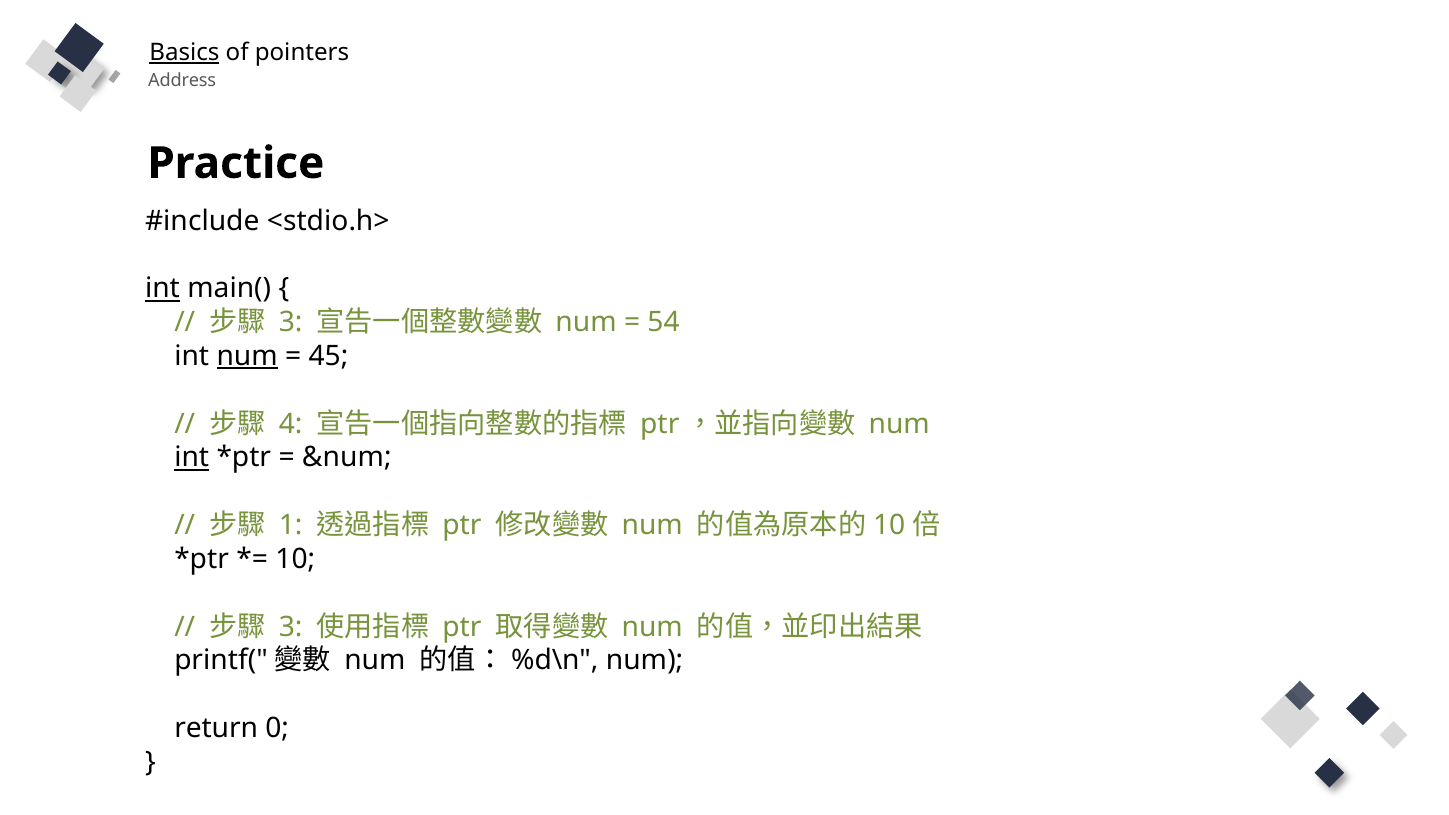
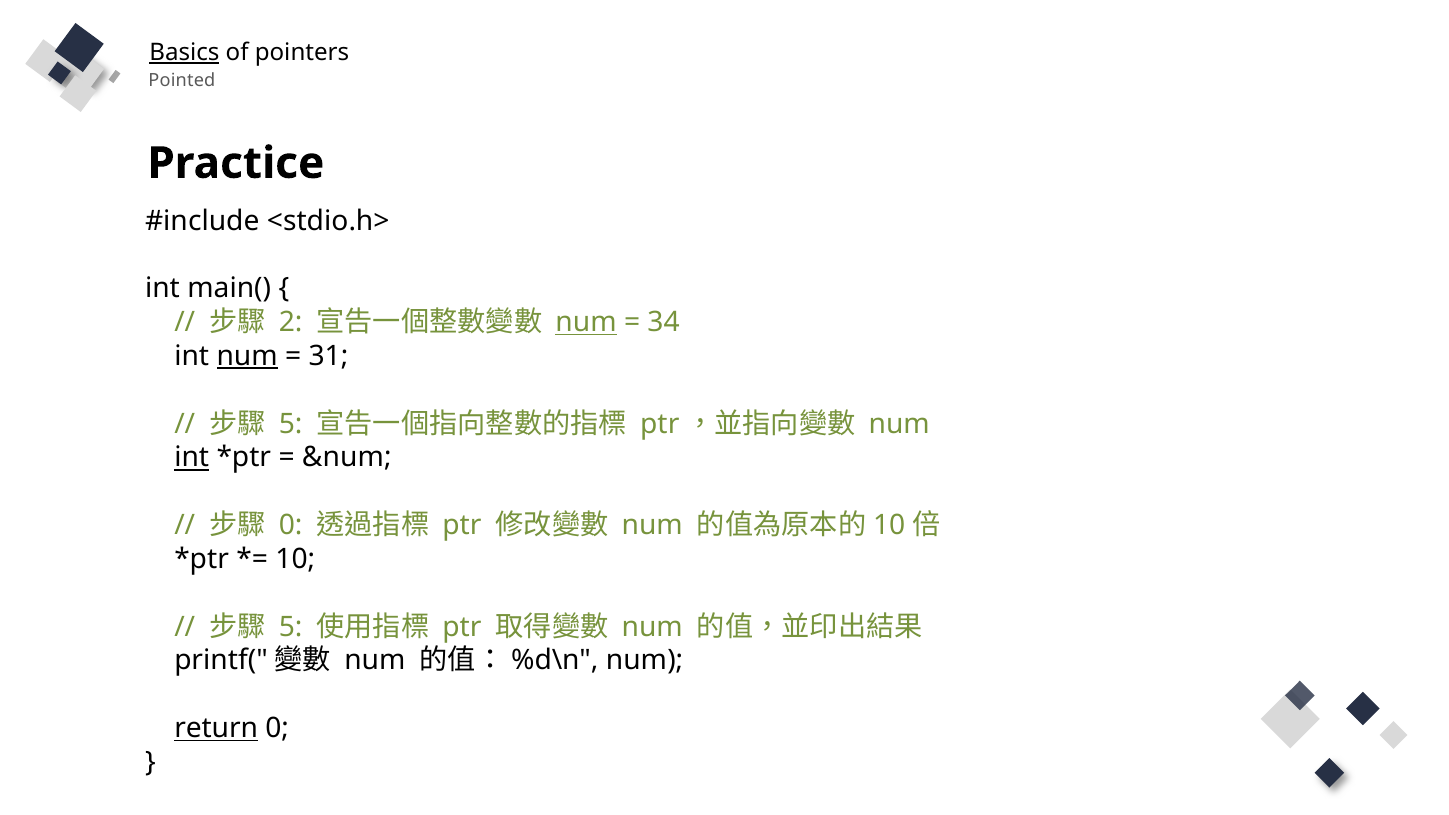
Address: Address -> Pointed
int at (162, 289) underline: present -> none
3 at (291, 322): 3 -> 2
num at (586, 322) underline: none -> present
54: 54 -> 34
45: 45 -> 31
4 at (291, 424): 4 -> 5
1 at (291, 525): 1 -> 0
3 at (291, 627): 3 -> 5
return underline: none -> present
